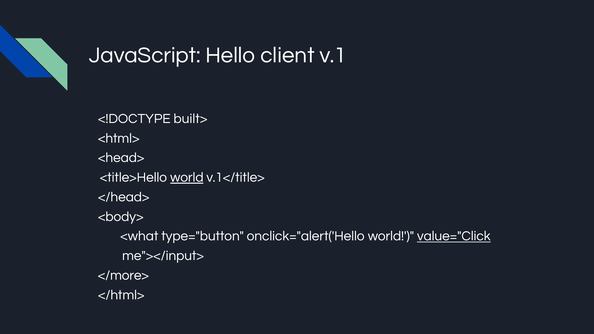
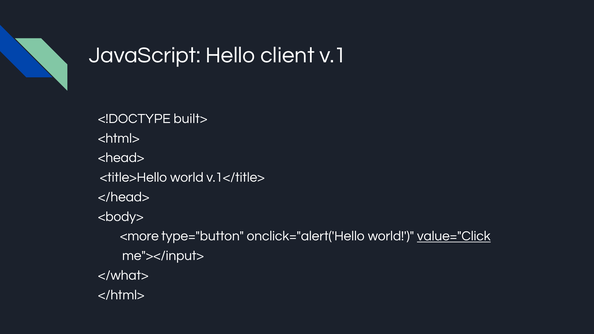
world at (187, 177) underline: present -> none
<what: <what -> <more
</more>: </more> -> </what>
